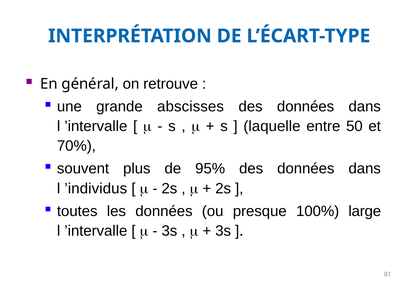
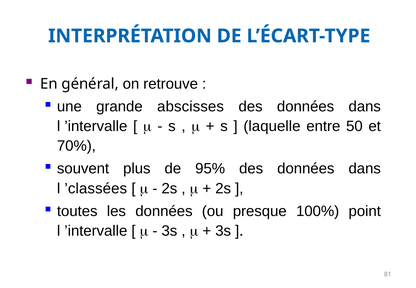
’individus: ’individus -> ’classées
large: large -> point
